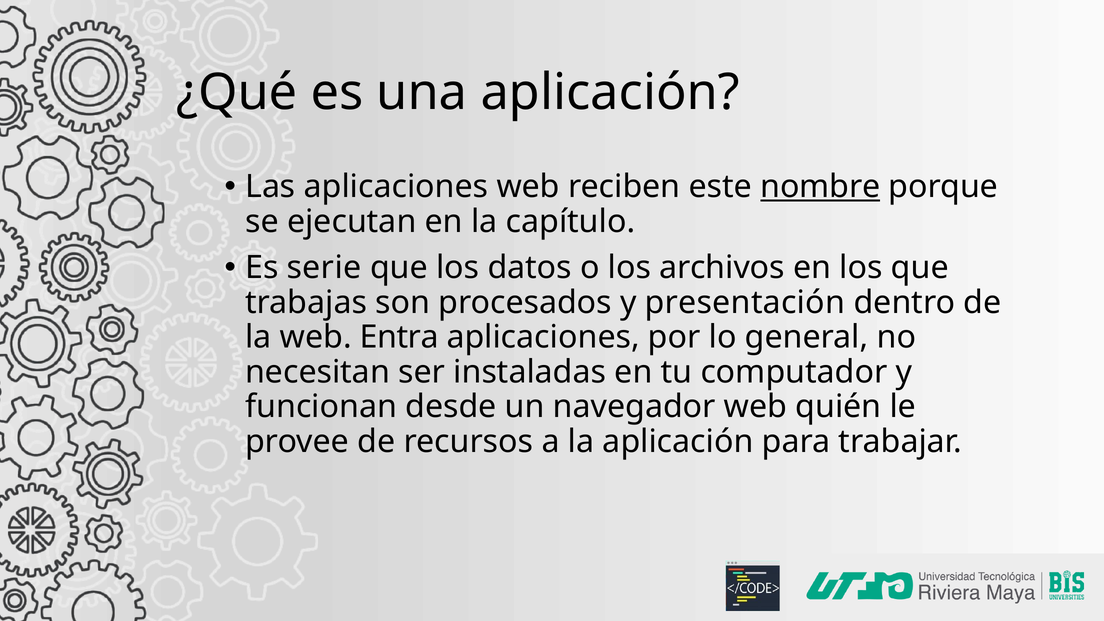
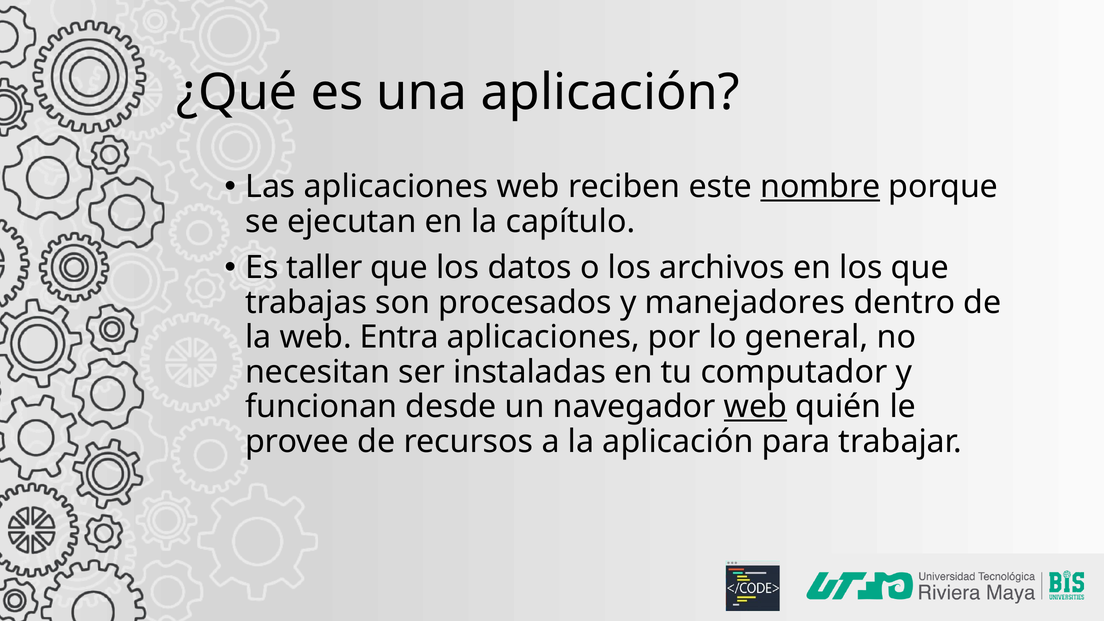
serie: serie -> taller
presentación: presentación -> manejadores
web at (756, 407) underline: none -> present
